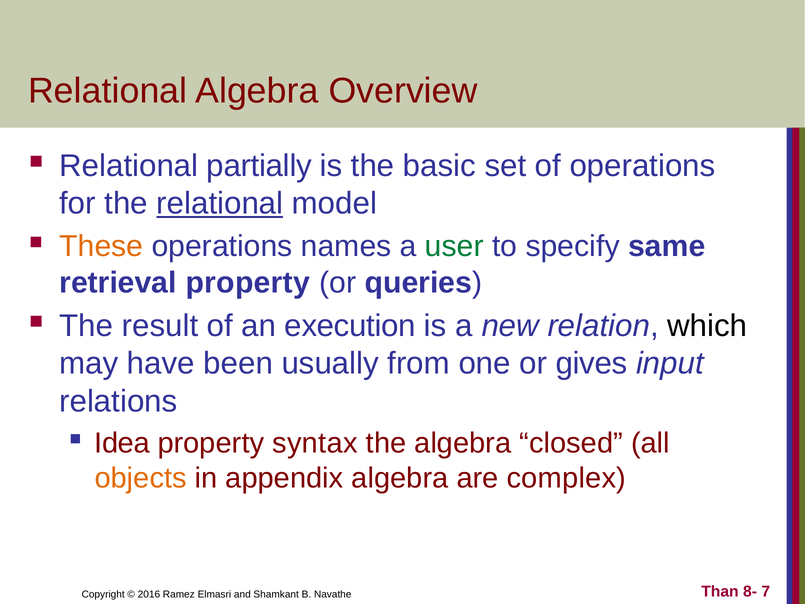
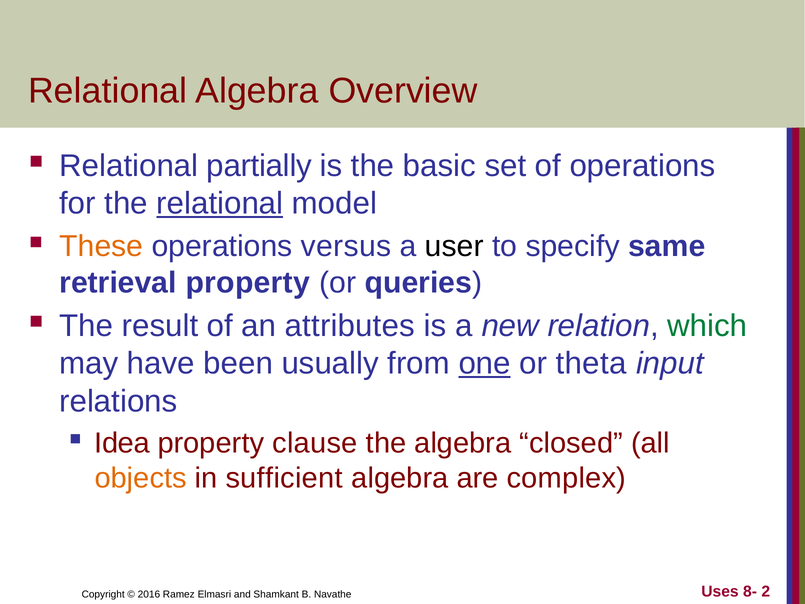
names: names -> versus
user colour: green -> black
execution: execution -> attributes
which colour: black -> green
one underline: none -> present
gives: gives -> theta
syntax: syntax -> clause
appendix: appendix -> sufficient
Than: Than -> Uses
7: 7 -> 2
